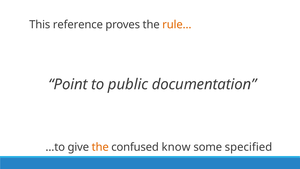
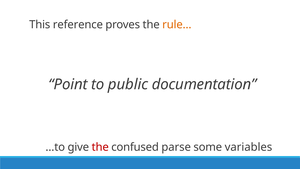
the at (100, 147) colour: orange -> red
know: know -> parse
specified: specified -> variables
